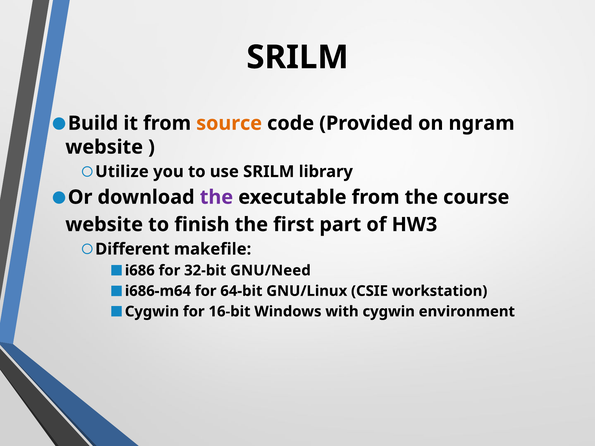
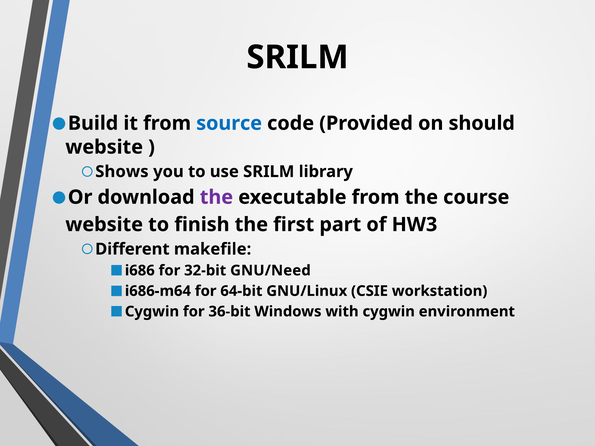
source colour: orange -> blue
ngram: ngram -> should
Utilize: Utilize -> Shows
16-bit: 16-bit -> 36-bit
